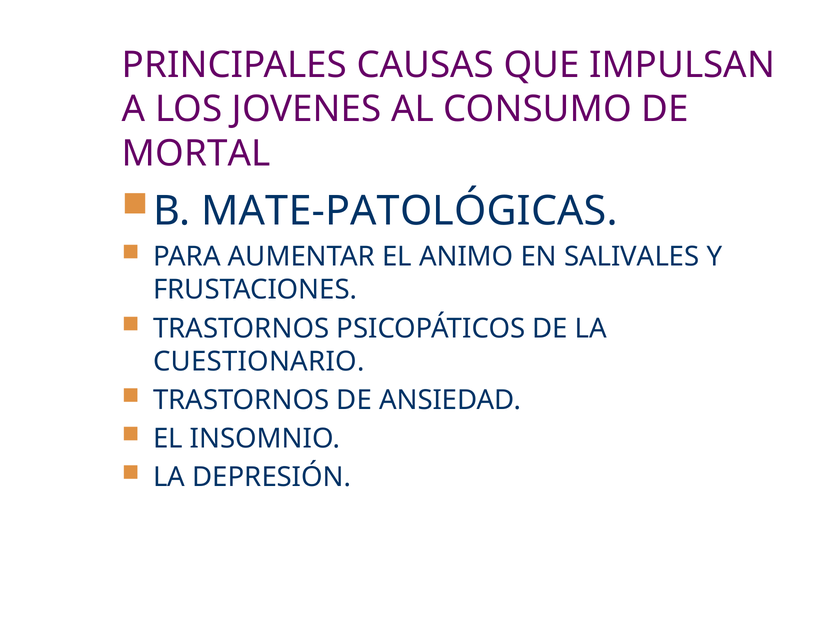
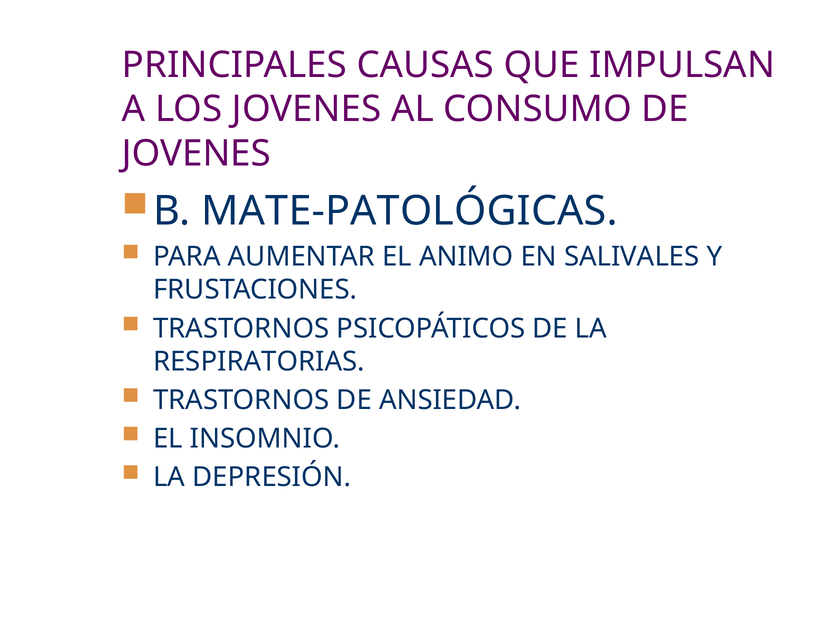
MORTAL at (196, 153): MORTAL -> JOVENES
CUESTIONARIO: CUESTIONARIO -> RESPIRATORIAS
